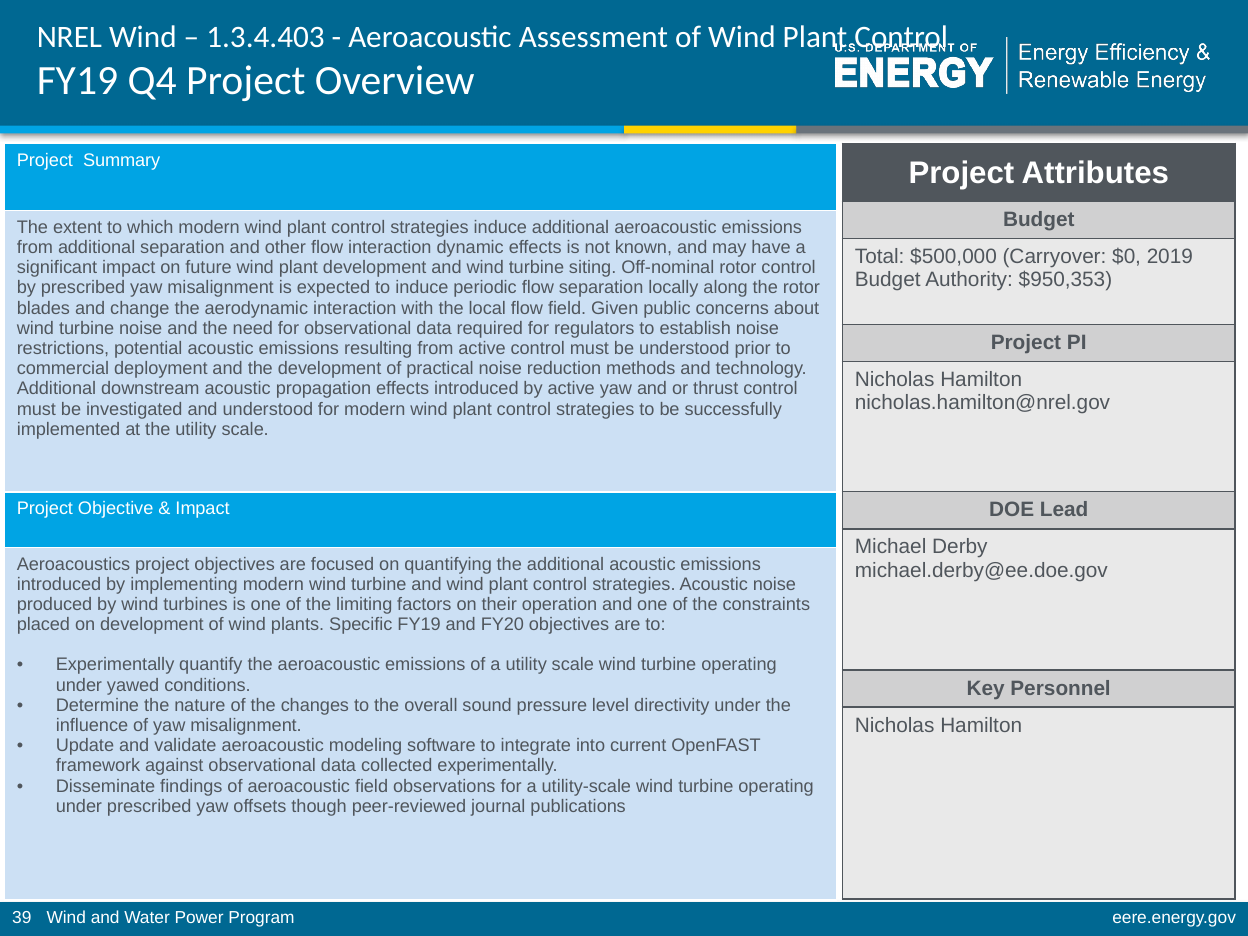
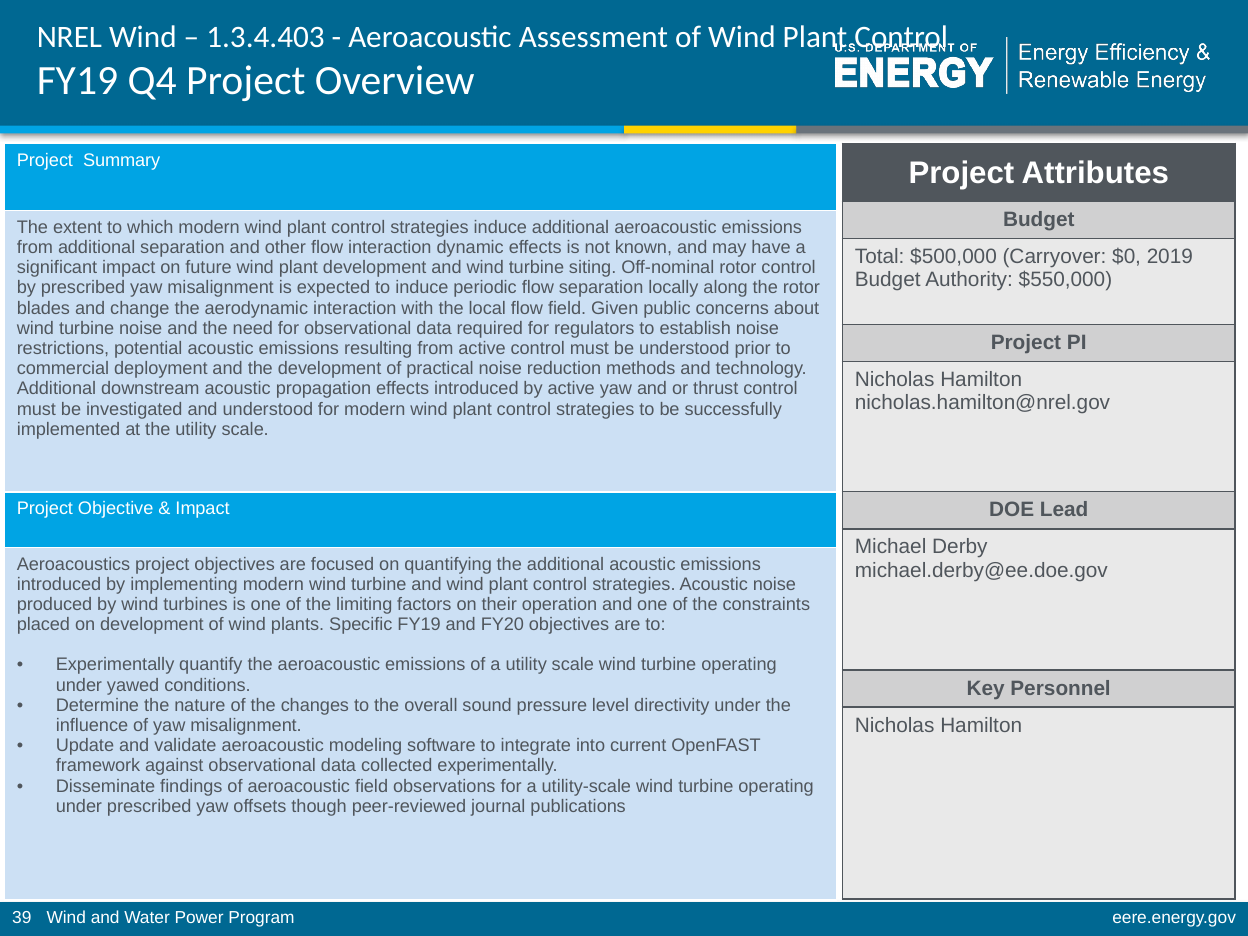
$950,353: $950,353 -> $550,000
